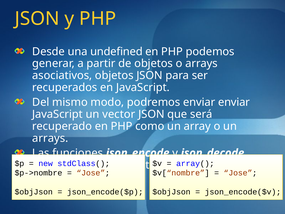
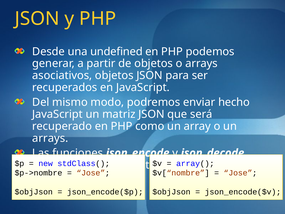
enviar enviar: enviar -> hecho
vector: vector -> matriz
